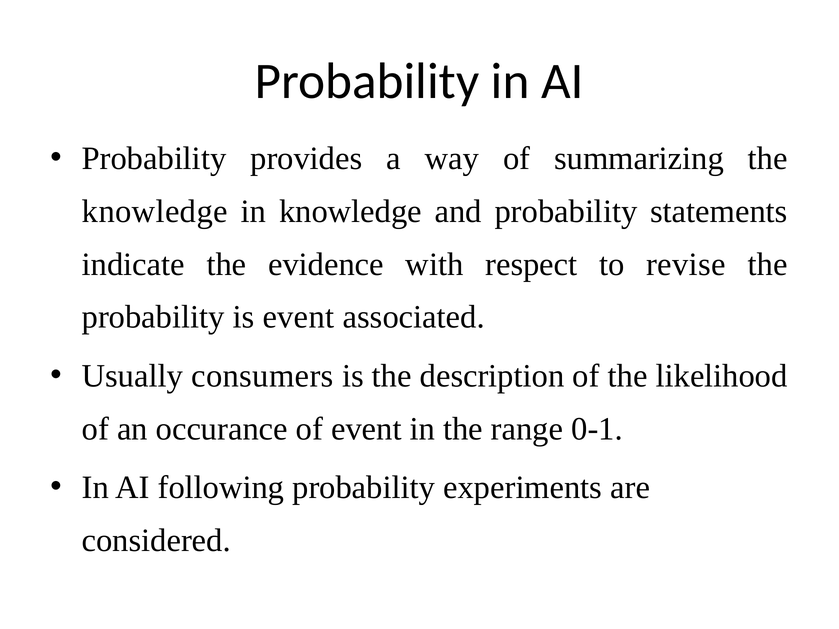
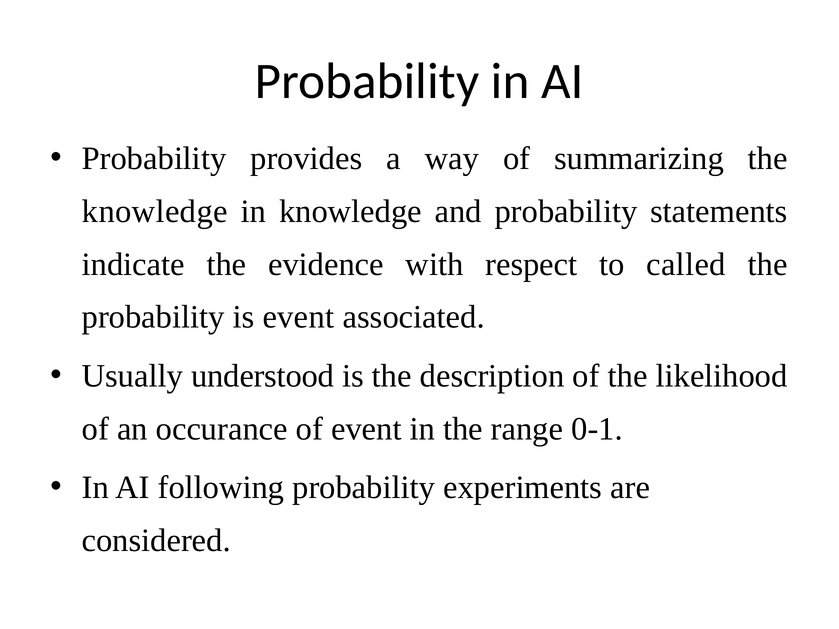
revise: revise -> called
consumers: consumers -> understood
